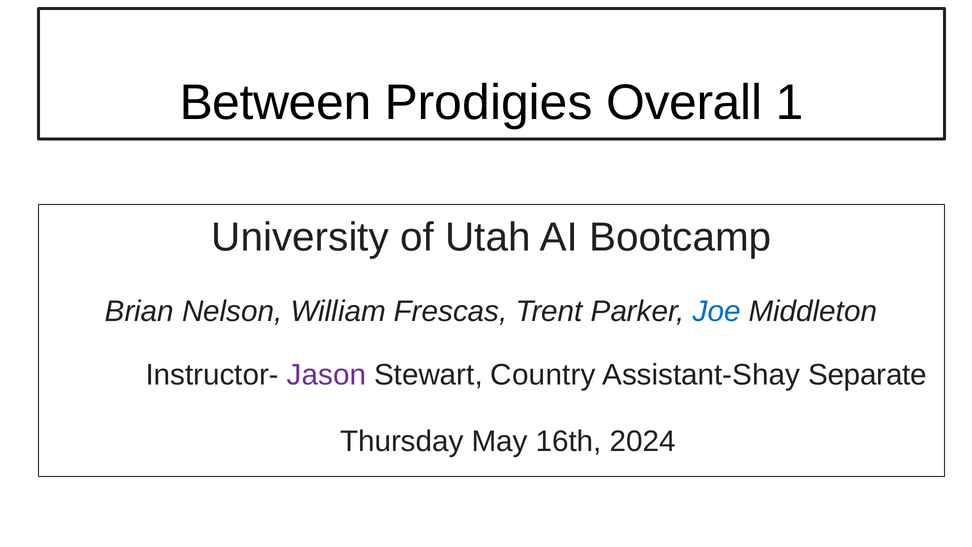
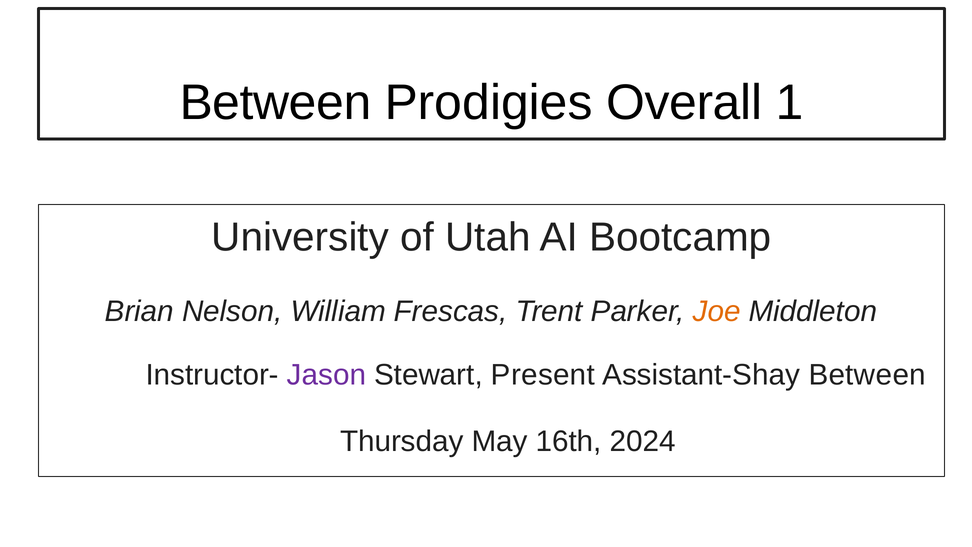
Joe colour: blue -> orange
Country: Country -> Present
Assistant-Shay Separate: Separate -> Between
